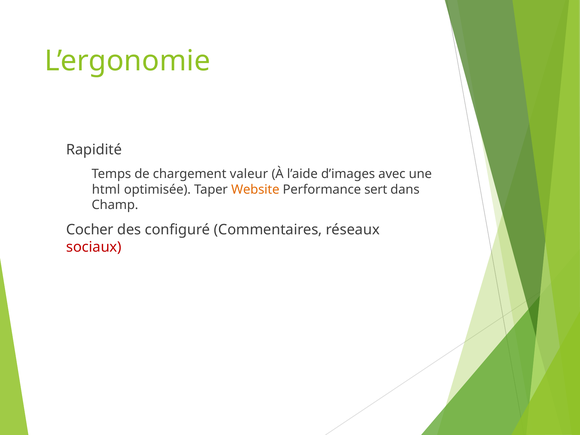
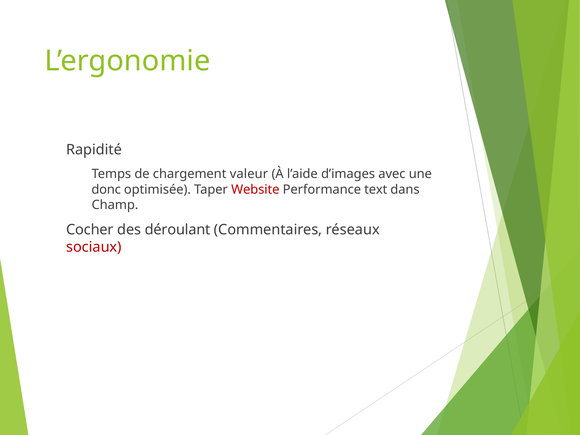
html: html -> donc
Website colour: orange -> red
sert: sert -> text
configuré: configuré -> déroulant
